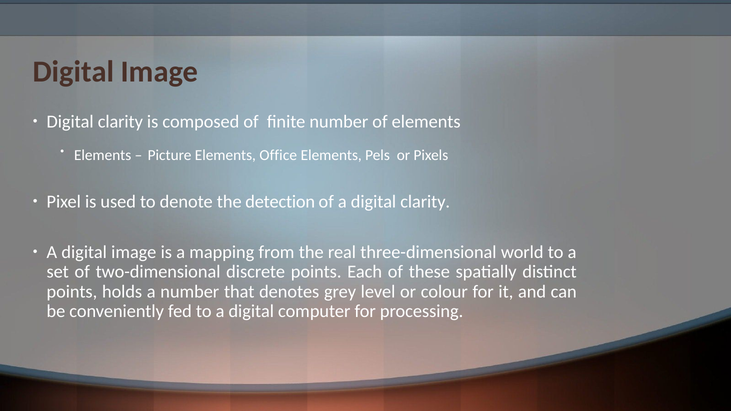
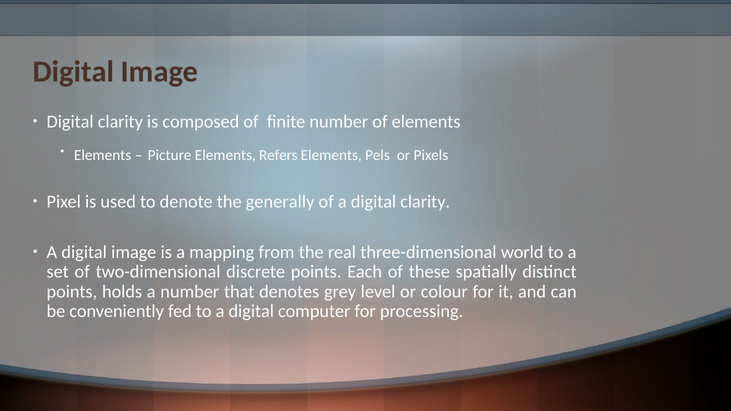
Office: Office -> Refers
detection: detection -> generally
